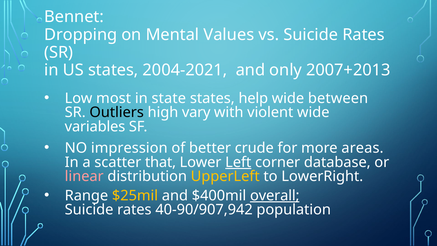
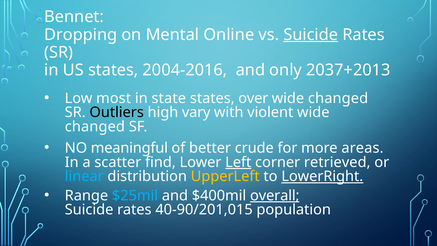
Values: Values -> Online
Suicide at (311, 35) underline: none -> present
2004-2021: 2004-2021 -> 2004-2016
2007+2013: 2007+2013 -> 2037+2013
help: help -> over
between at (338, 98): between -> changed
variables at (95, 126): variables -> changed
impression: impression -> meaningful
that: that -> find
database: database -> retrieved
linear colour: pink -> light blue
LowerRight underline: none -> present
$25mil colour: yellow -> light blue
40-90/907,942: 40-90/907,942 -> 40-90/201,015
